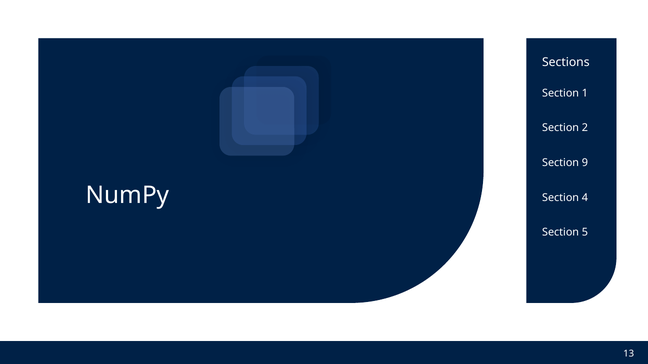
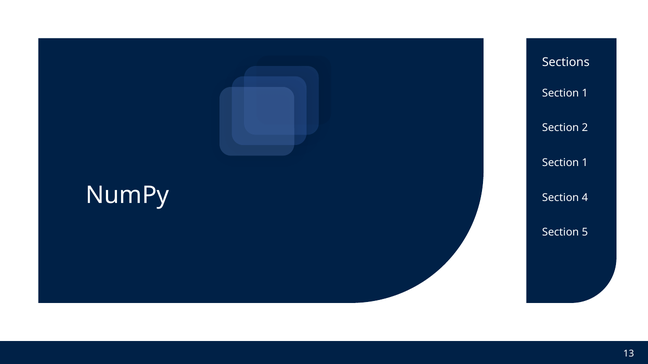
9 at (585, 163): 9 -> 1
